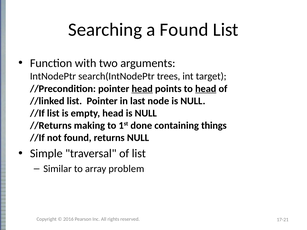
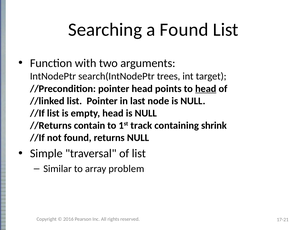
head at (142, 89) underline: present -> none
making: making -> contain
done: done -> track
things: things -> shrink
